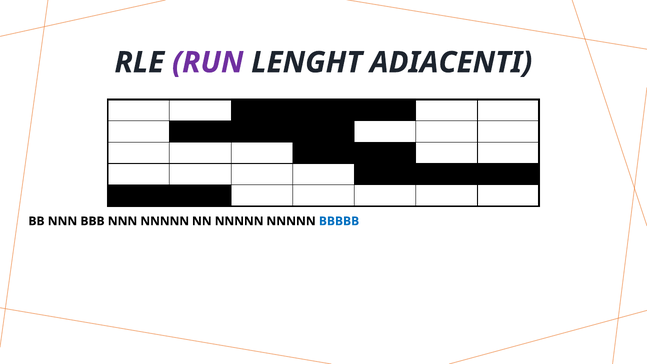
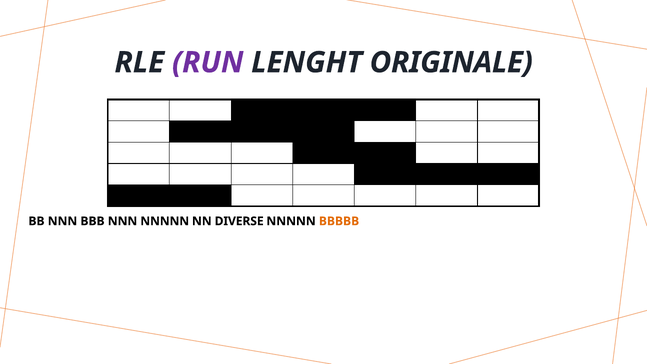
ADIACENTI: ADIACENTI -> ORIGINALE
NN NNNNN: NNNNN -> DIVERSE
BBBBB colour: blue -> orange
